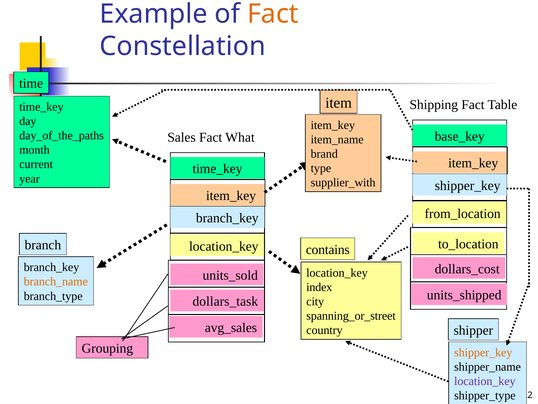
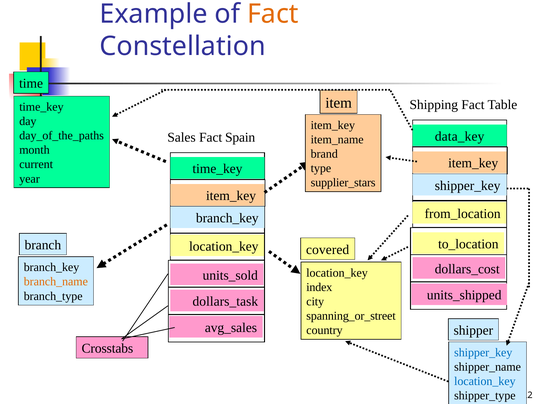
base_key: base_key -> data_key
What: What -> Spain
supplier_with: supplier_with -> supplier_stars
contains: contains -> covered
Grouping: Grouping -> Crosstabs
shipper_key at (483, 352) colour: orange -> blue
location_key at (485, 381) colour: purple -> blue
